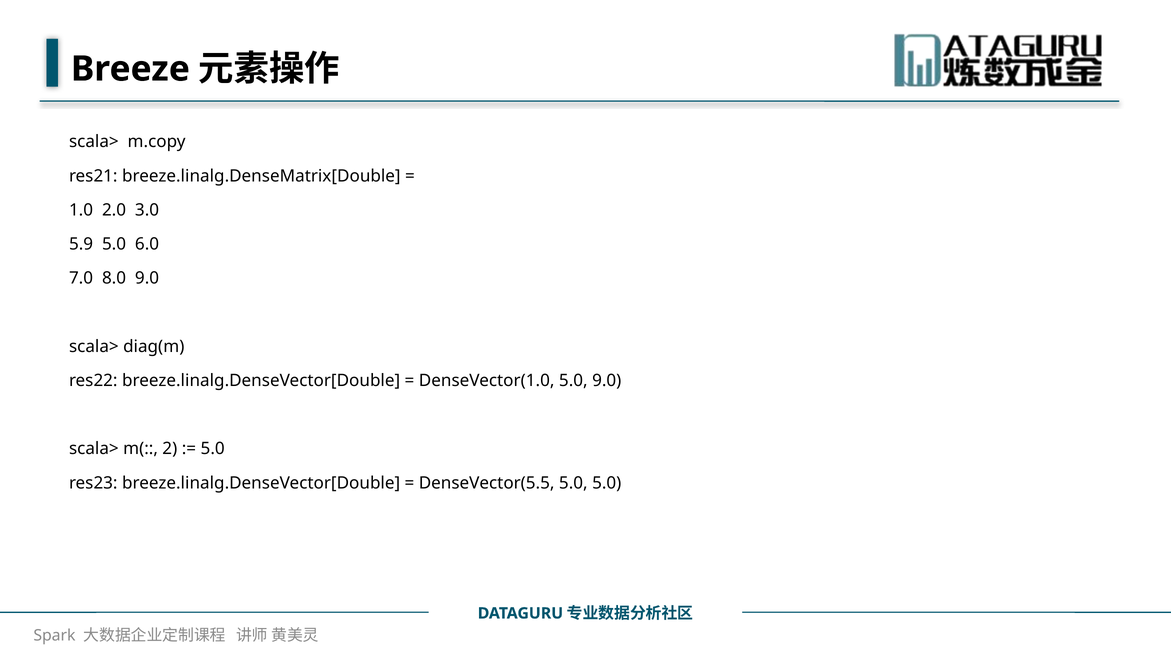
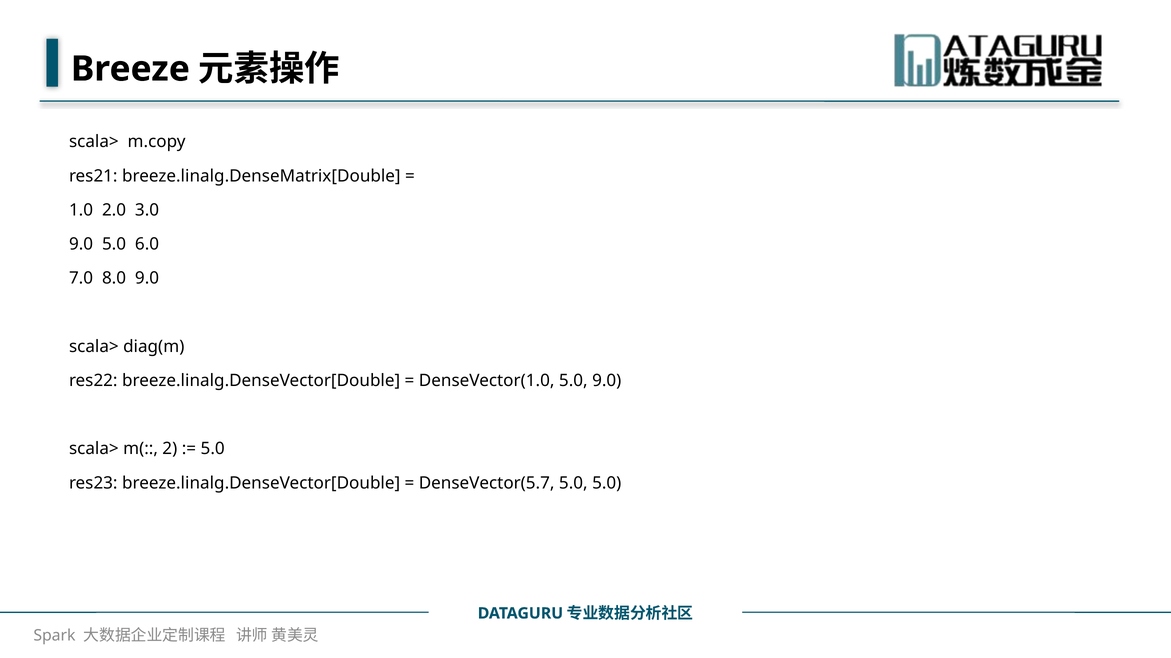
5.9 at (81, 244): 5.9 -> 9.0
DenseVector(5.5: DenseVector(5.5 -> DenseVector(5.7
